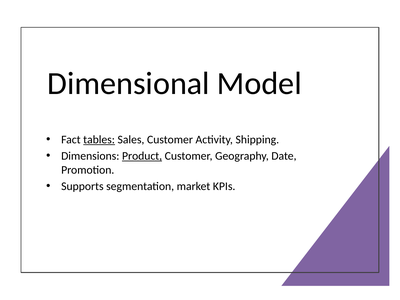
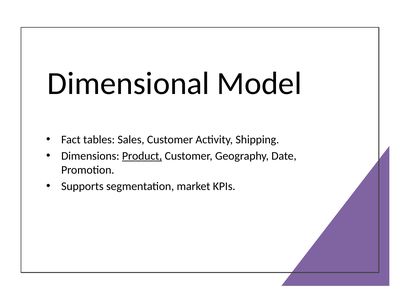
tables underline: present -> none
